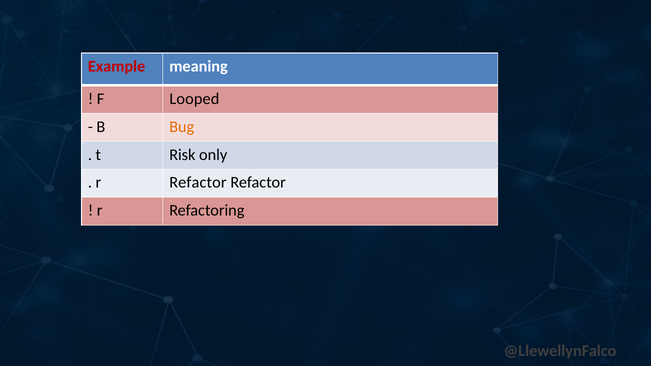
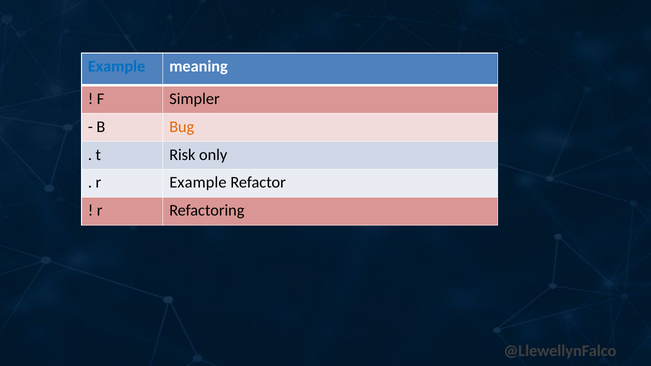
Example at (117, 66) colour: red -> blue
Looped: Looped -> Simpler
r Refactor: Refactor -> Example
